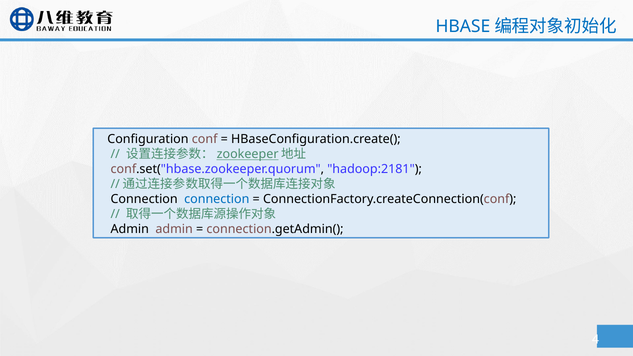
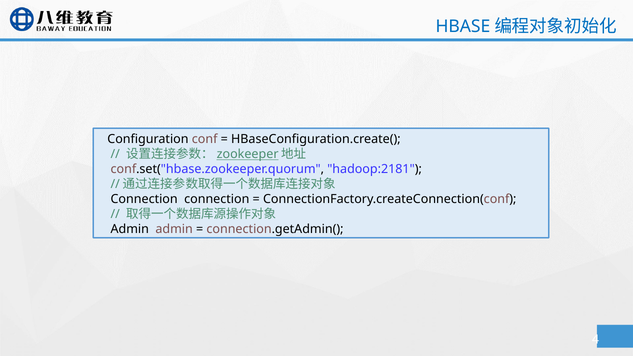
connection at (217, 199) colour: blue -> black
